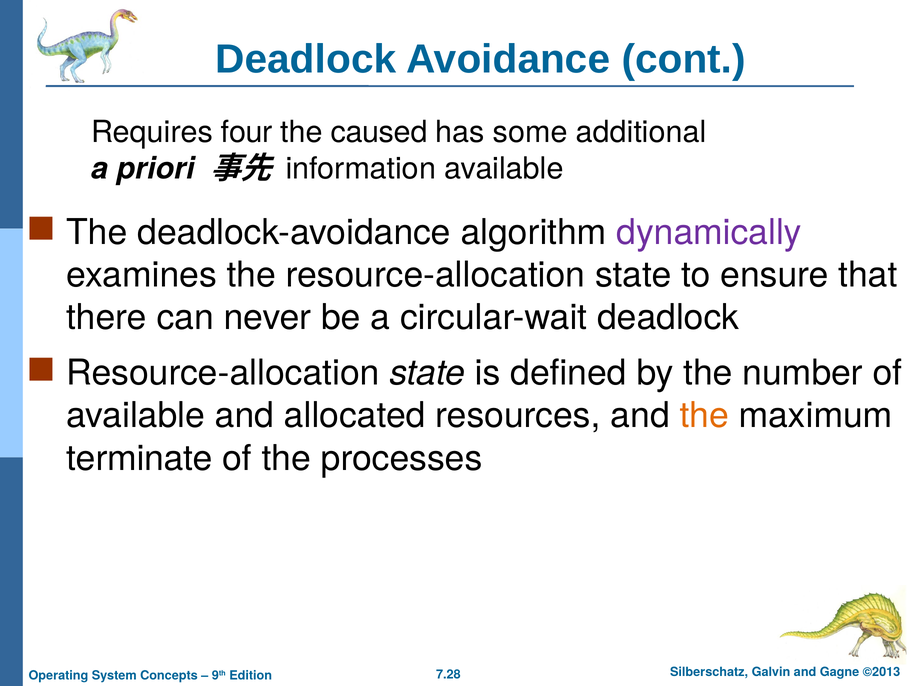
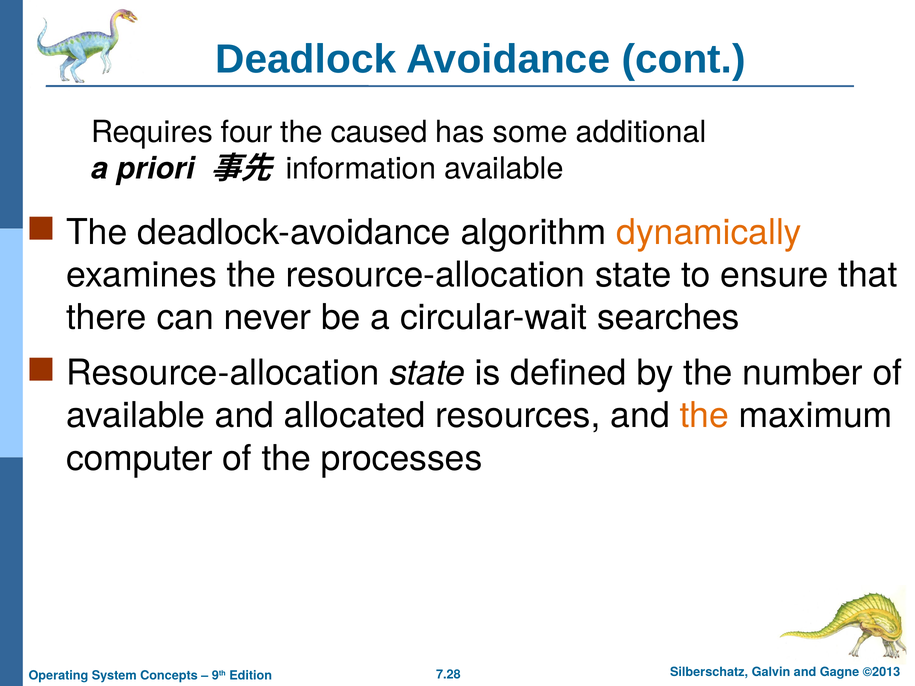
dynamically colour: purple -> orange
circular-wait deadlock: deadlock -> searches
terminate: terminate -> computer
